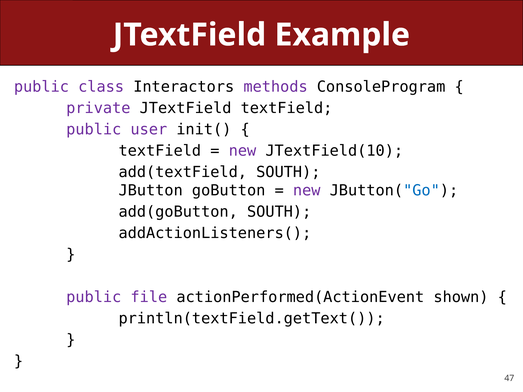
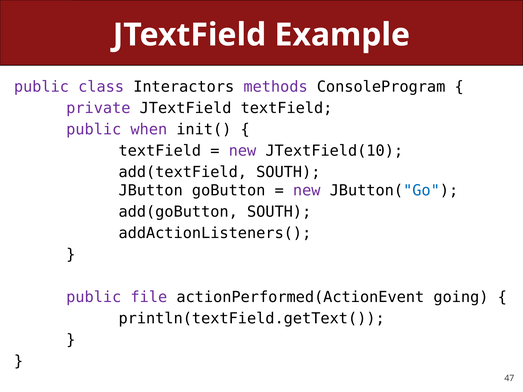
user: user -> when
shown: shown -> going
